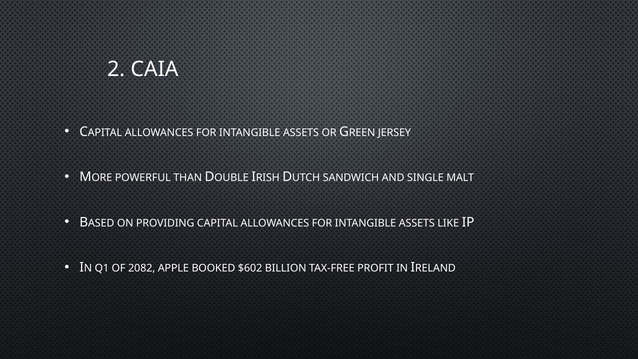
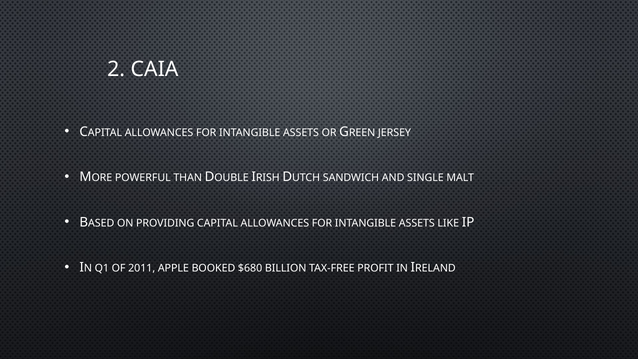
2082: 2082 -> 2011
$602: $602 -> $680
